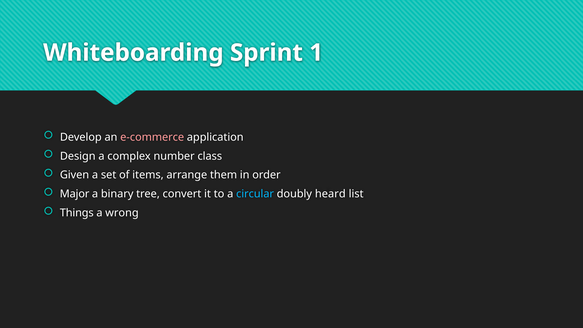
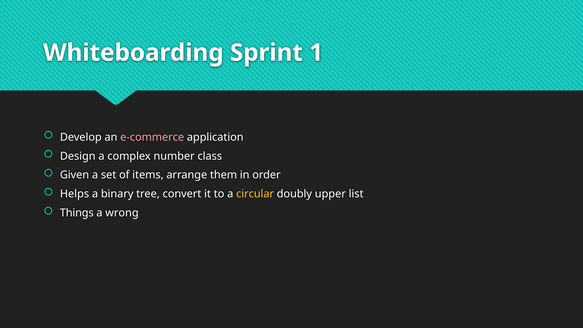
Major: Major -> Helps
circular colour: light blue -> yellow
heard: heard -> upper
